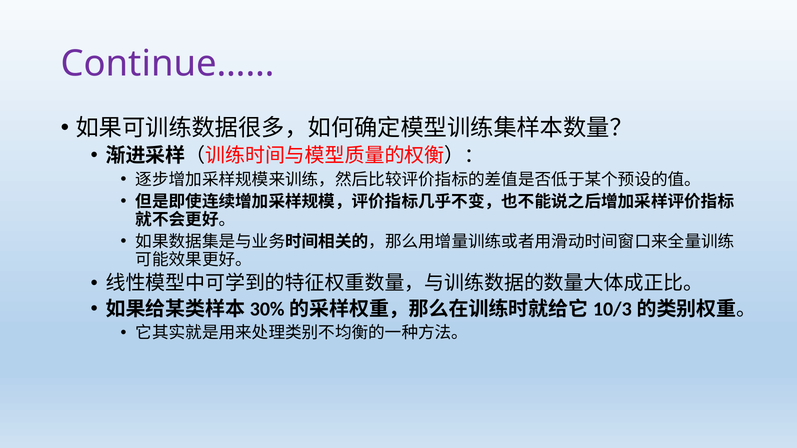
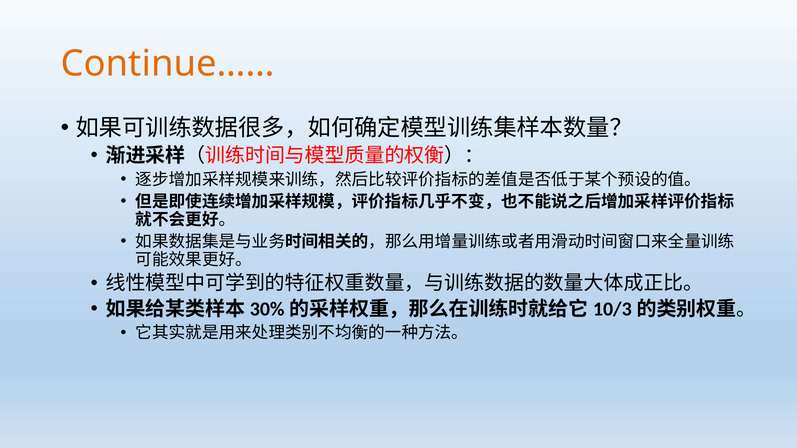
Continue…… colour: purple -> orange
